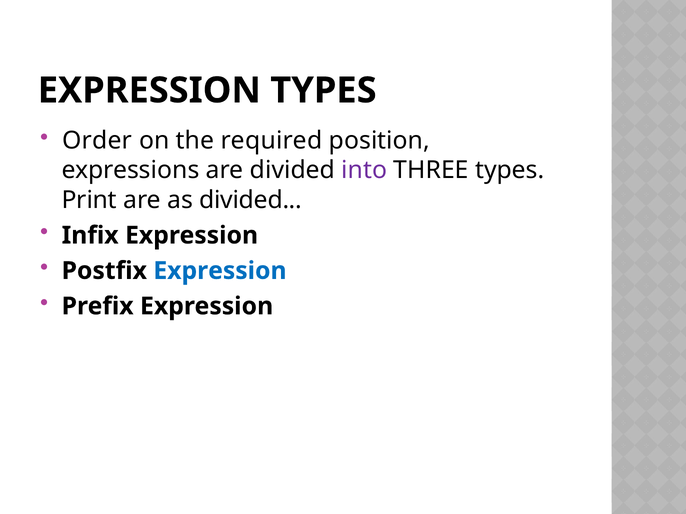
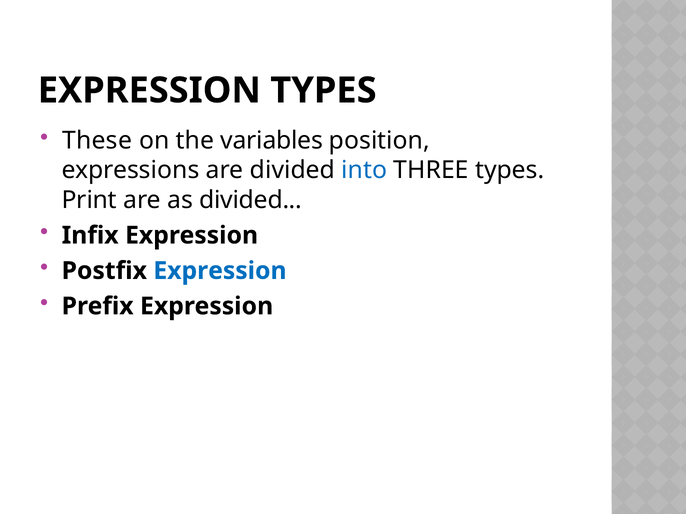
Order: Order -> These
required: required -> variables
into colour: purple -> blue
